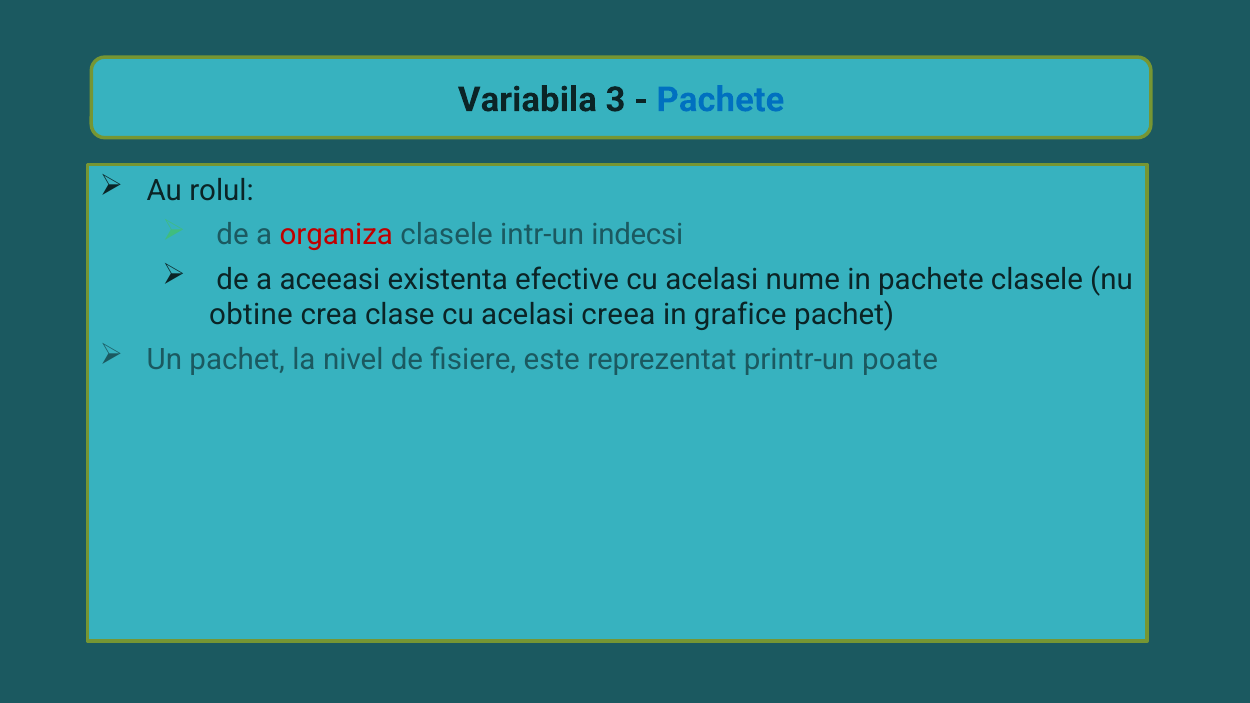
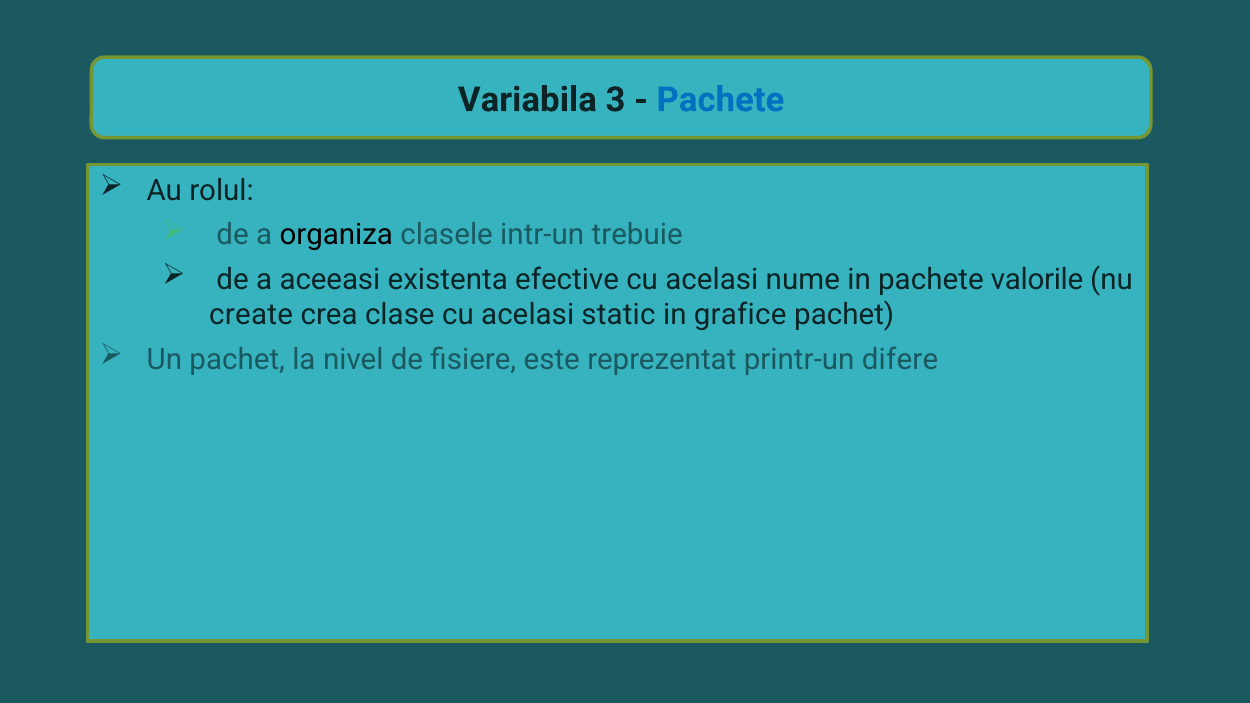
organiza colour: red -> black
indecsi: indecsi -> trebuie
pachete clasele: clasele -> valorile
obtine: obtine -> create
creea: creea -> static
poate: poate -> difere
